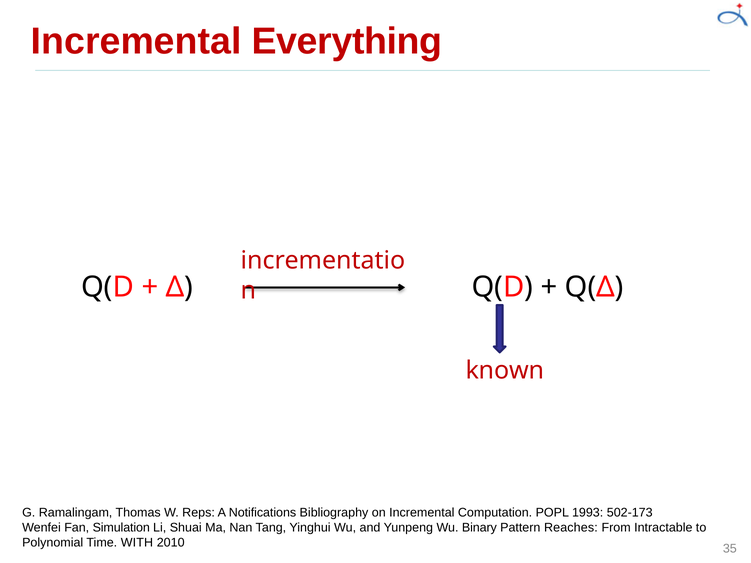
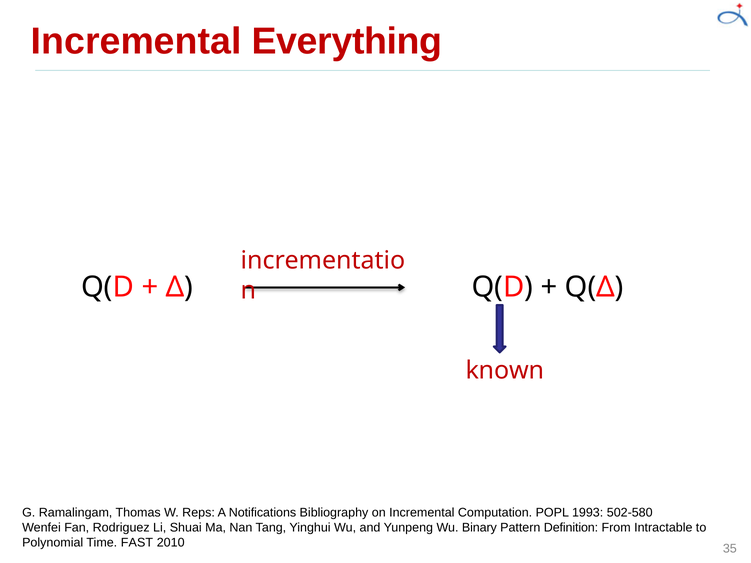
502-173: 502-173 -> 502-580
Simulation: Simulation -> Rodriguez
Reaches: Reaches -> Definition
WITH: WITH -> FAST
